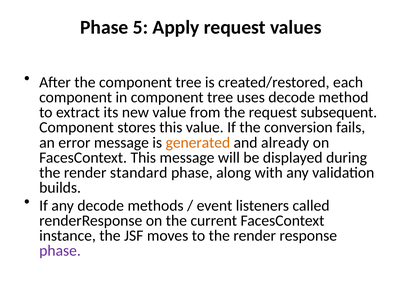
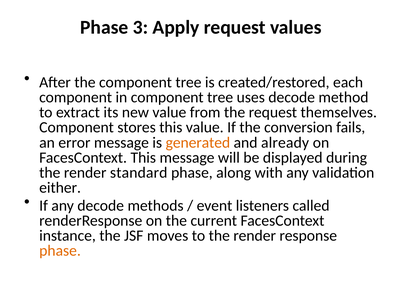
5: 5 -> 3
subsequent: subsequent -> themselves
builds: builds -> either
phase at (60, 250) colour: purple -> orange
